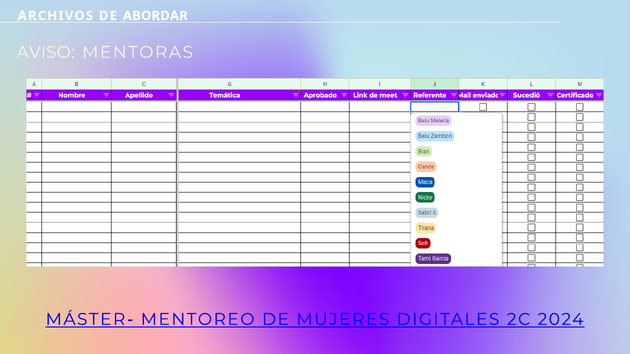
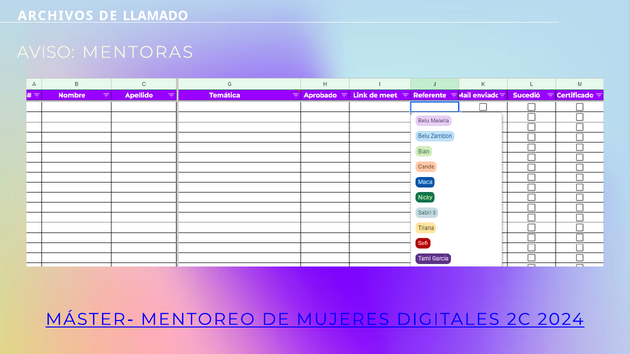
ABORDAR: ABORDAR -> LLAMADO
